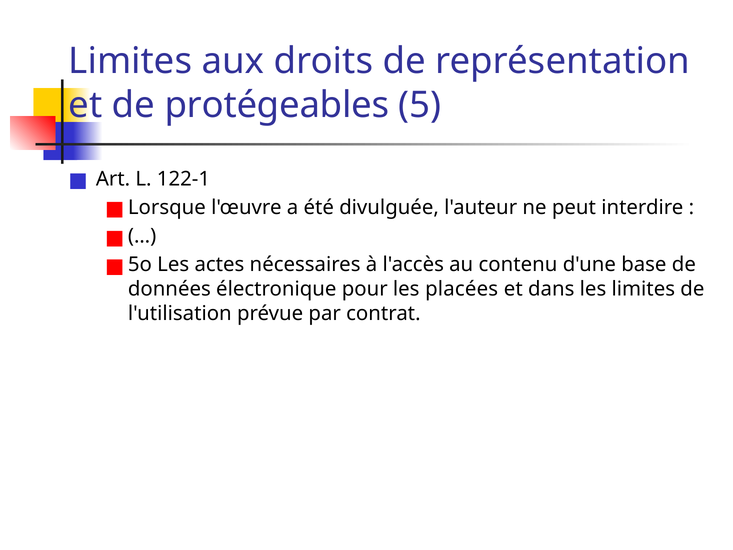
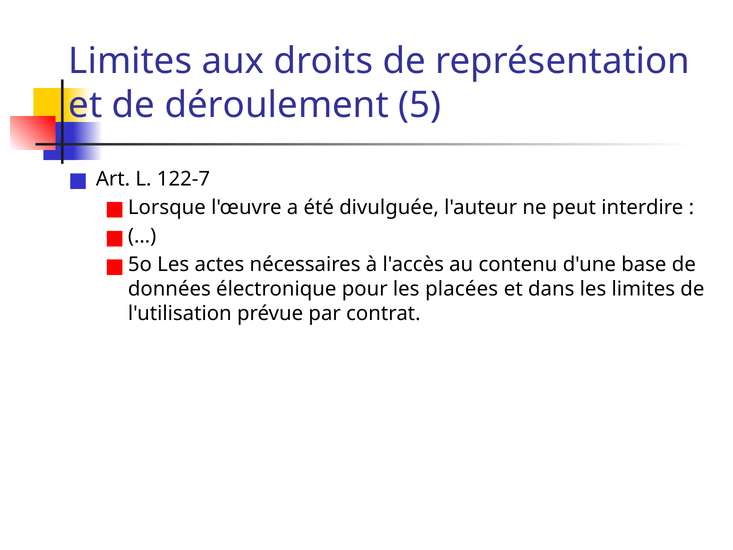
protégeables: protégeables -> déroulement
122-1: 122-1 -> 122-7
